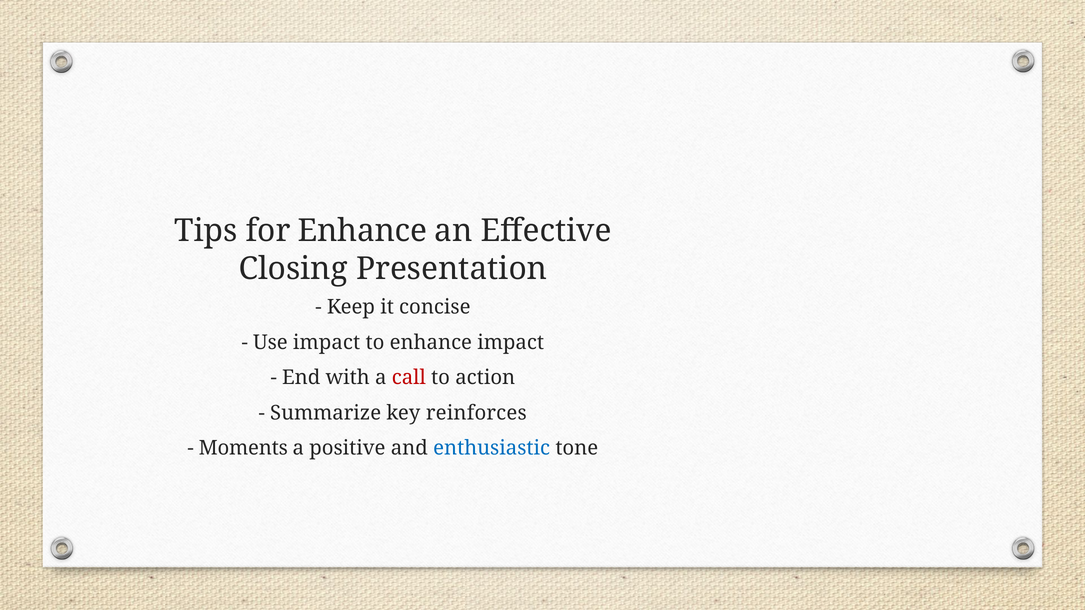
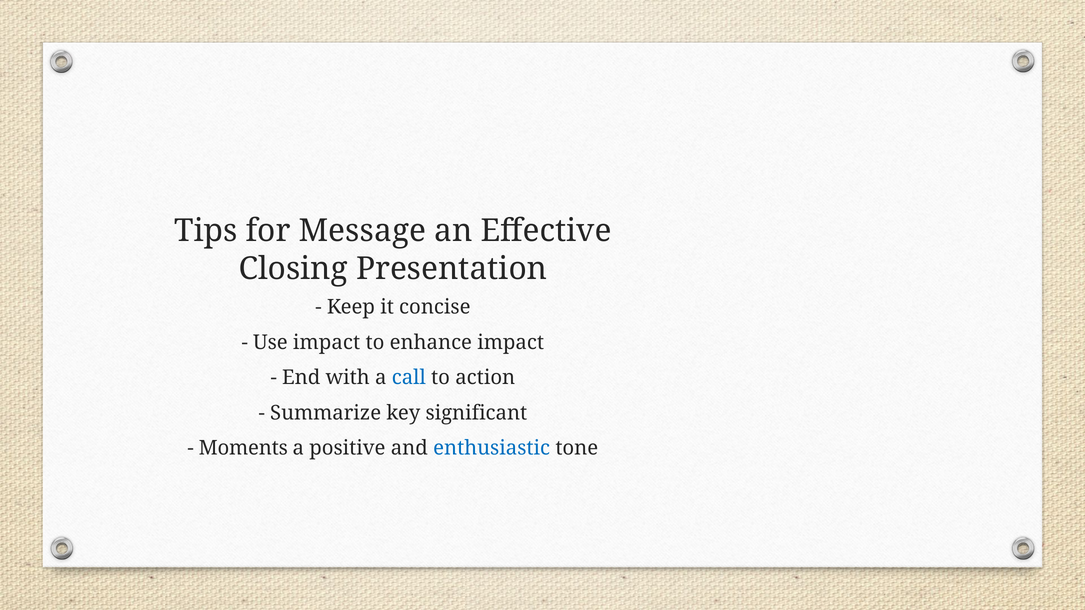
for Enhance: Enhance -> Message
call colour: red -> blue
reinforces: reinforces -> significant
